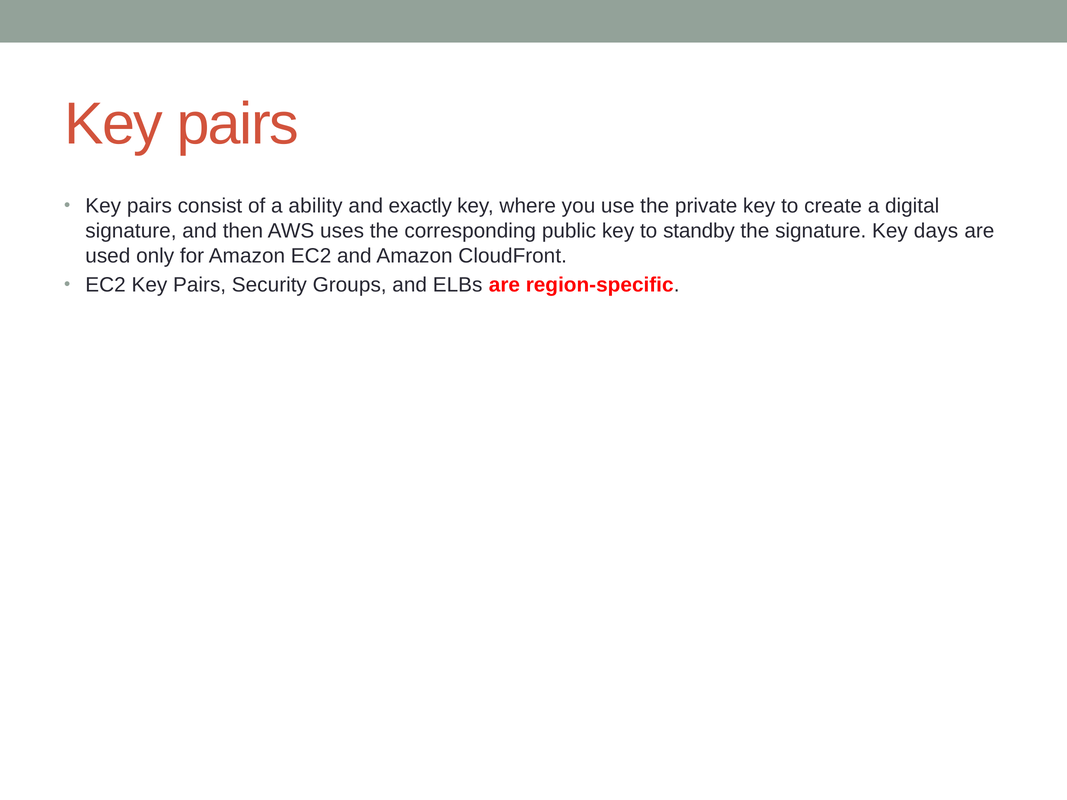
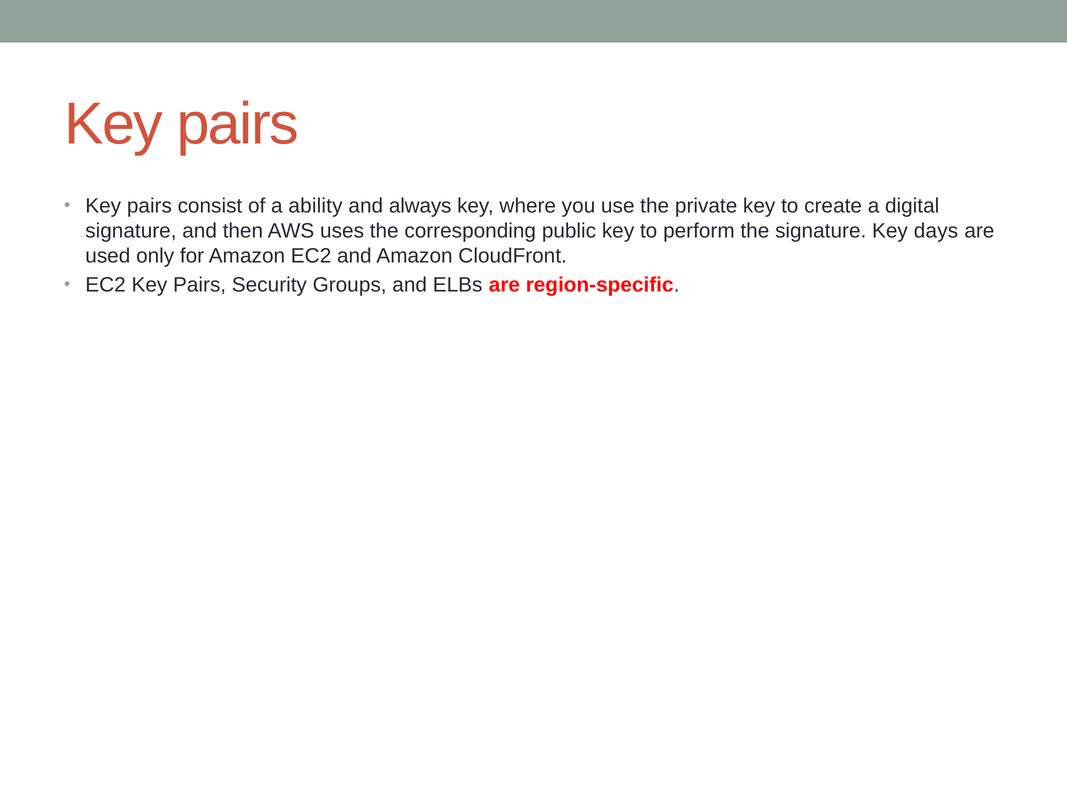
exactly: exactly -> always
standby: standby -> perform
